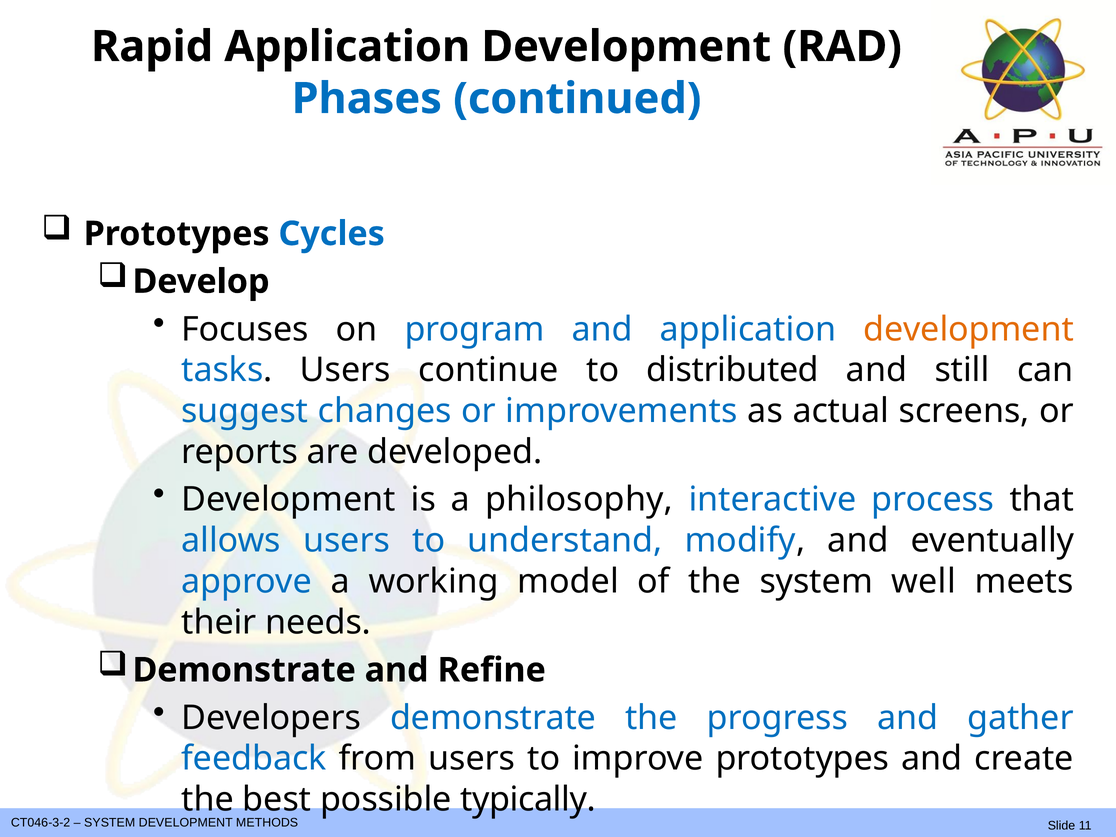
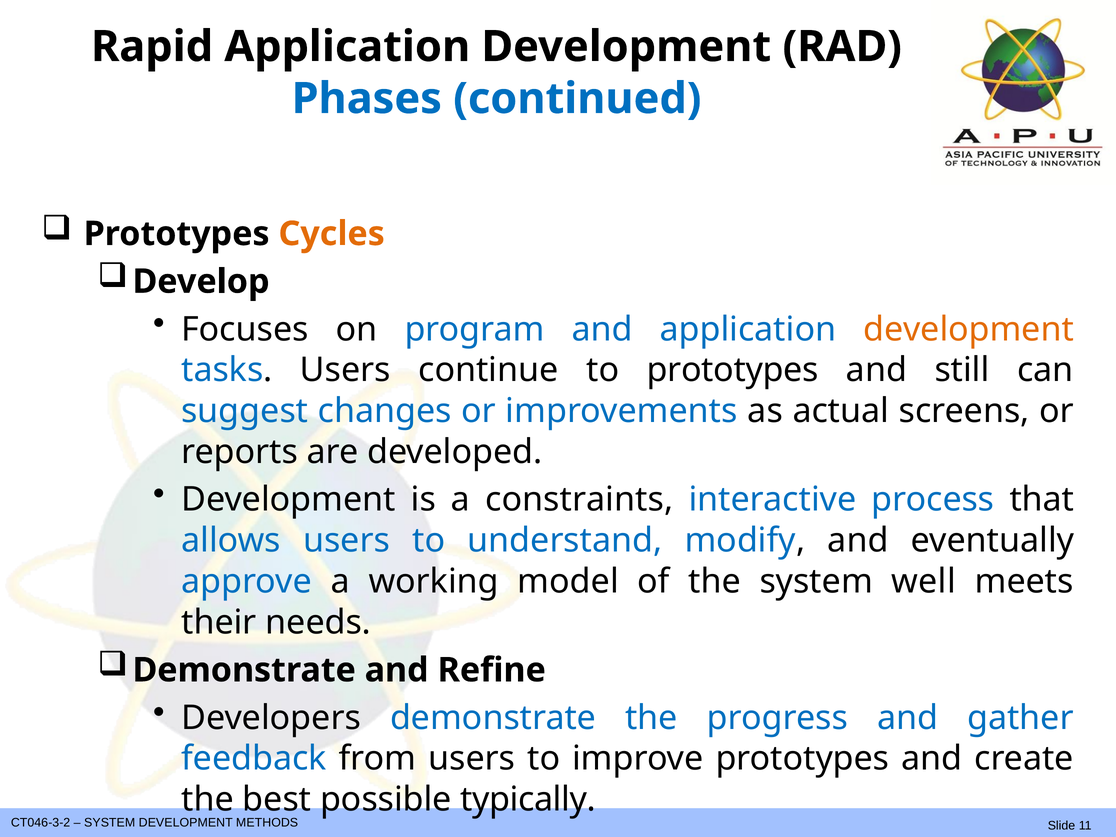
Cycles colour: blue -> orange
to distributed: distributed -> prototypes
philosophy: philosophy -> constraints
